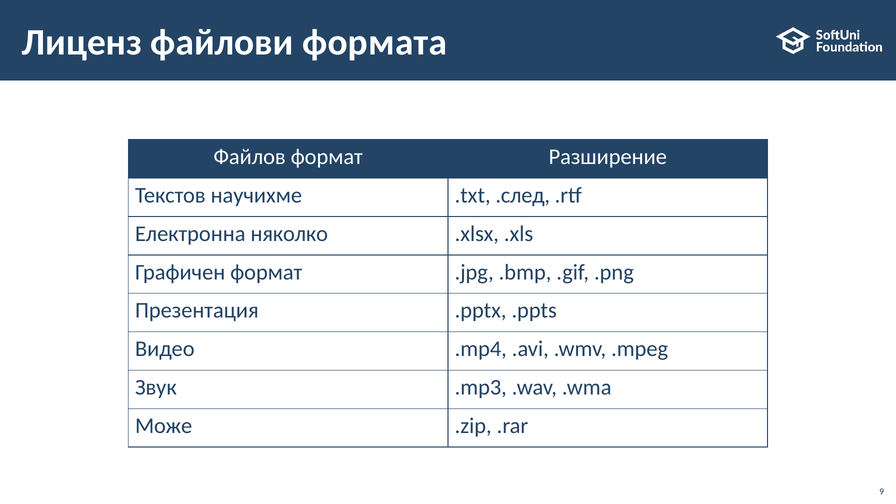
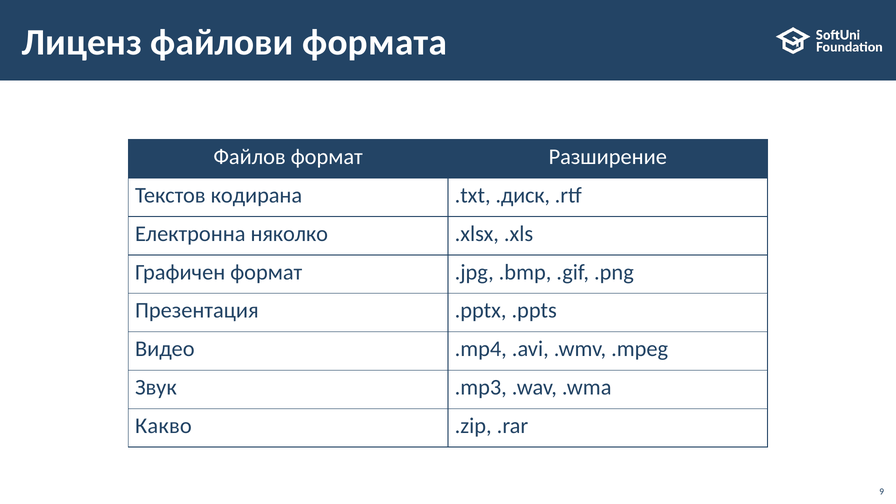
научихме: научихме -> кодирана
.след: .след -> .диск
Може: Може -> Какво
